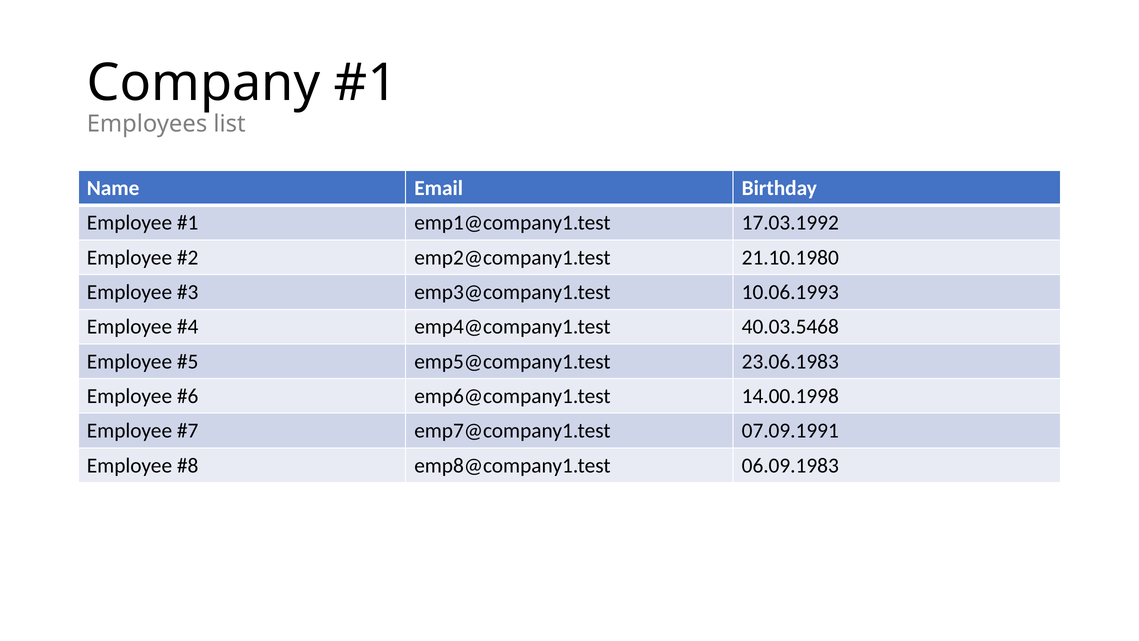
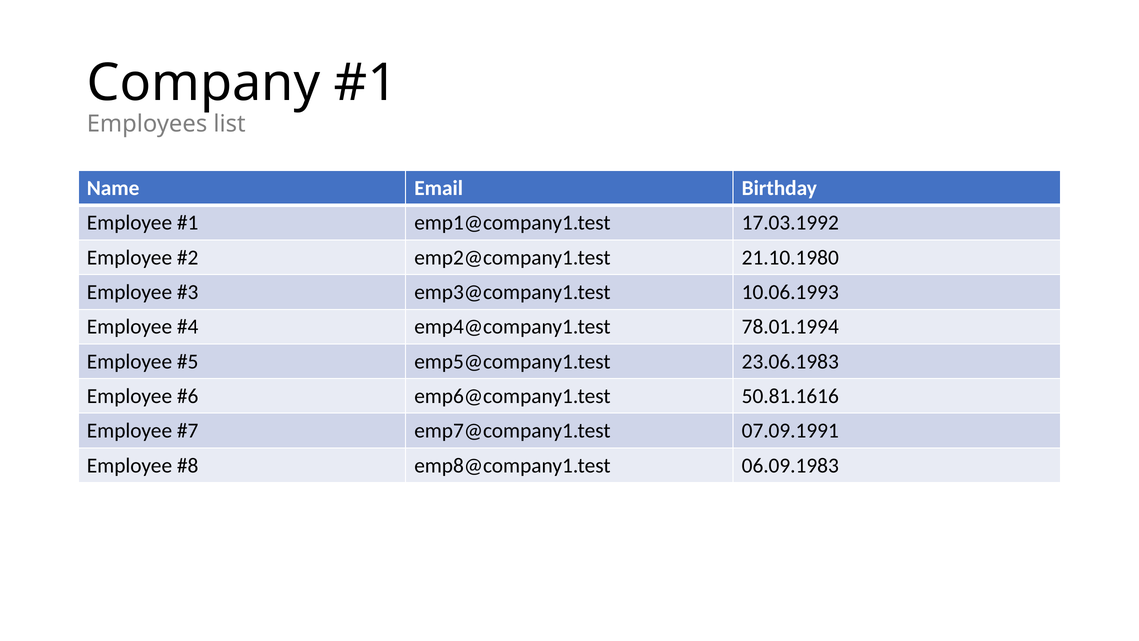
40.03.5468: 40.03.5468 -> 78.01.1994
14.00.1998: 14.00.1998 -> 50.81.1616
